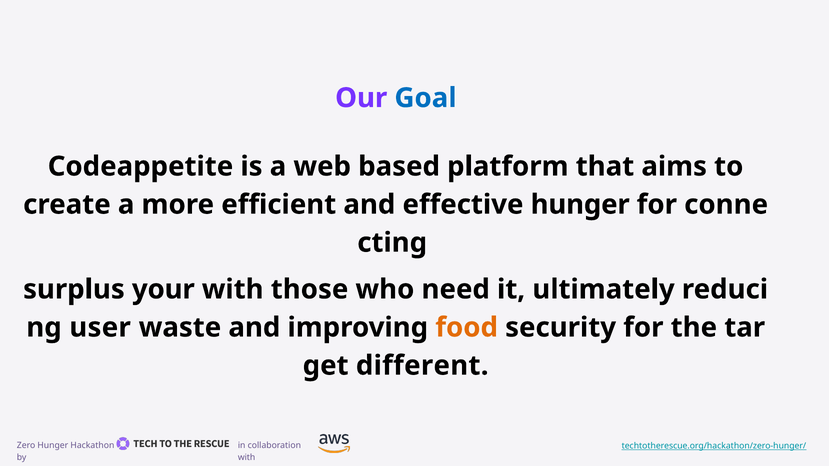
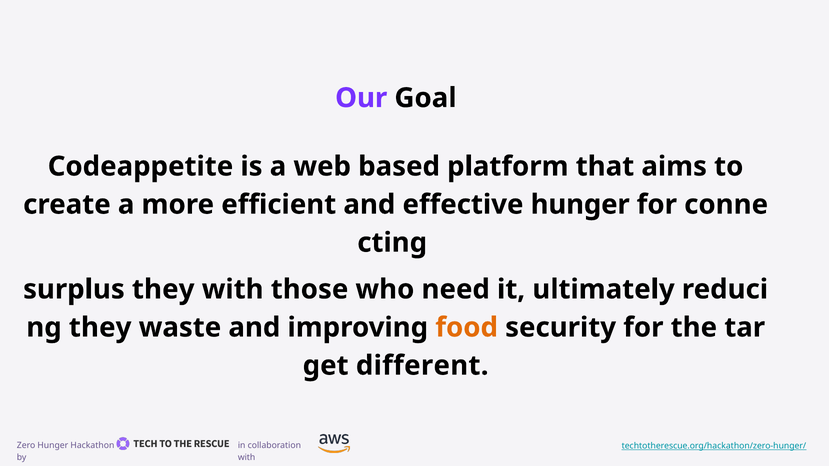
Goal colour: blue -> black
surplus your: your -> they
user at (100, 328): user -> they
